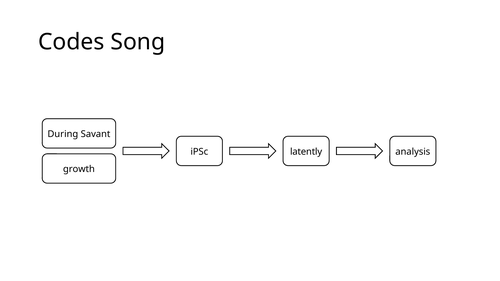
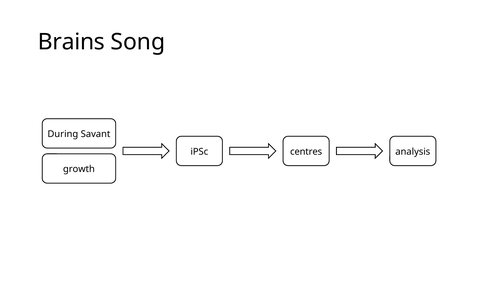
Codes: Codes -> Brains
latently: latently -> centres
